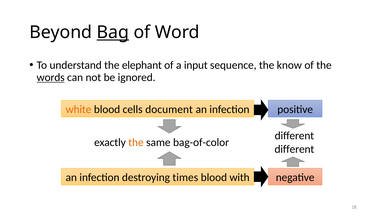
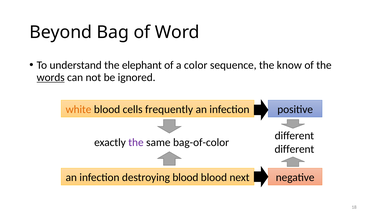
Bag underline: present -> none
input: input -> color
document: document -> frequently
the at (136, 143) colour: orange -> purple
destroying times: times -> blood
with: with -> next
